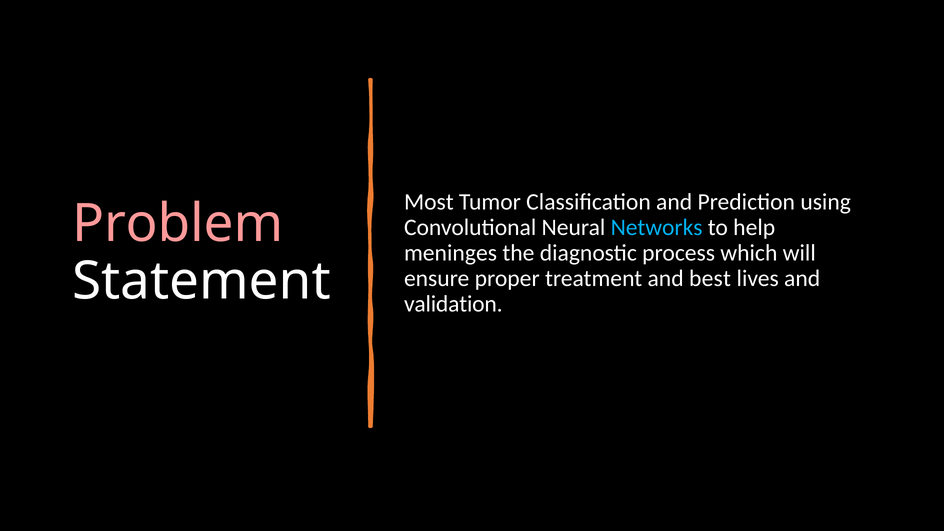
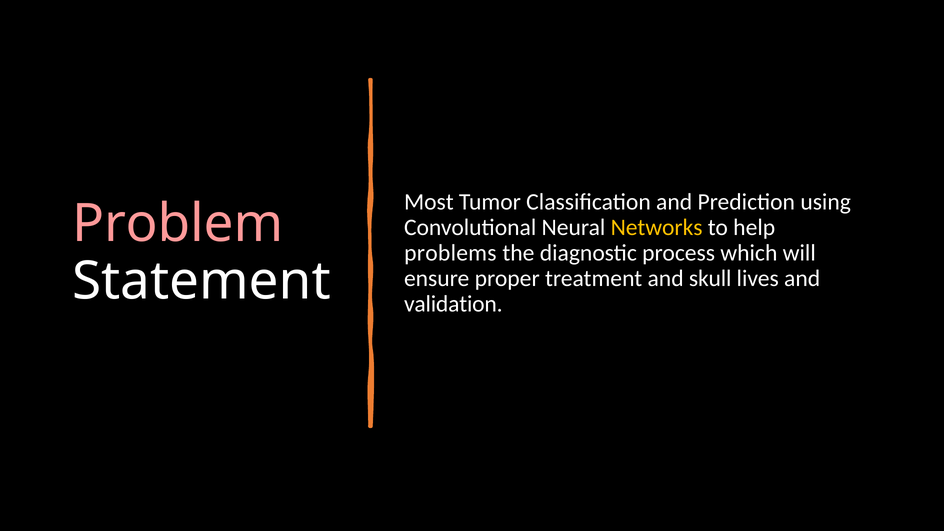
Networks colour: light blue -> yellow
meninges: meninges -> problems
best: best -> skull
